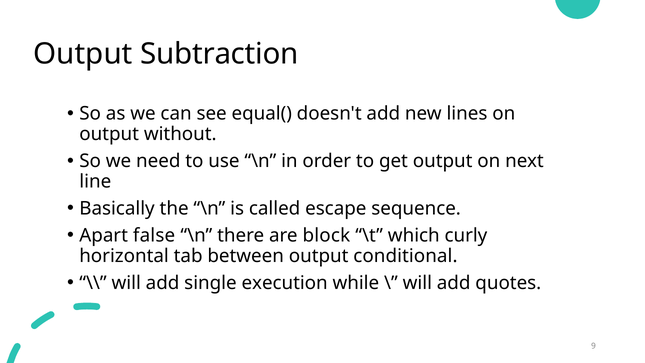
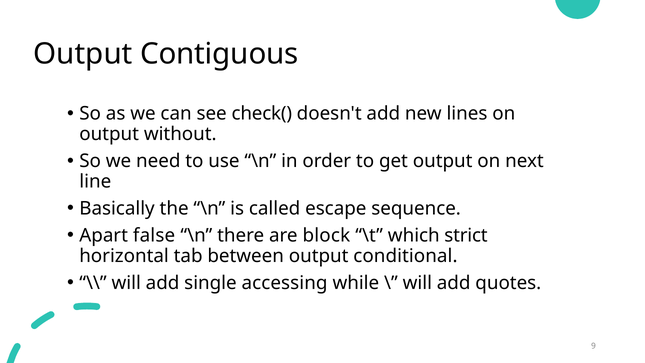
Subtraction: Subtraction -> Contiguous
equal(: equal( -> check(
curly: curly -> strict
execution: execution -> accessing
